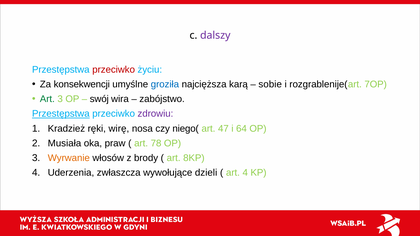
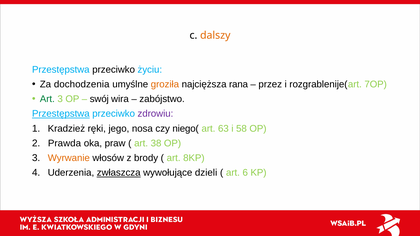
dalszy colour: purple -> orange
przeciwko at (114, 70) colour: red -> black
konsekwencji: konsekwencji -> dochodzenia
groziła colour: blue -> orange
karą: karą -> rana
sobie: sobie -> przez
wirę: wirę -> jego
47: 47 -> 63
64: 64 -> 58
Musiała: Musiała -> Prawda
78: 78 -> 38
zwłaszcza underline: none -> present
art 4: 4 -> 6
